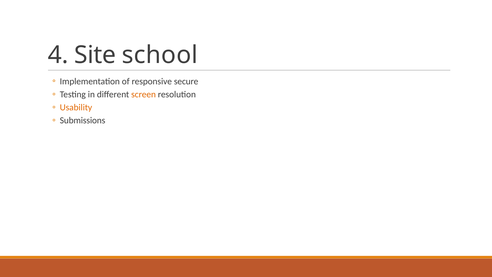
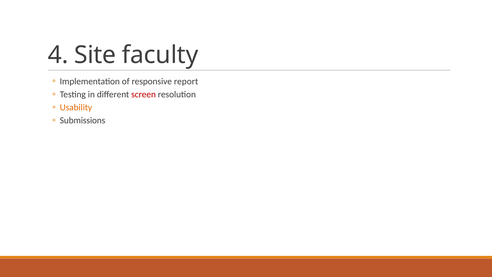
school: school -> faculty
secure: secure -> report
screen colour: orange -> red
